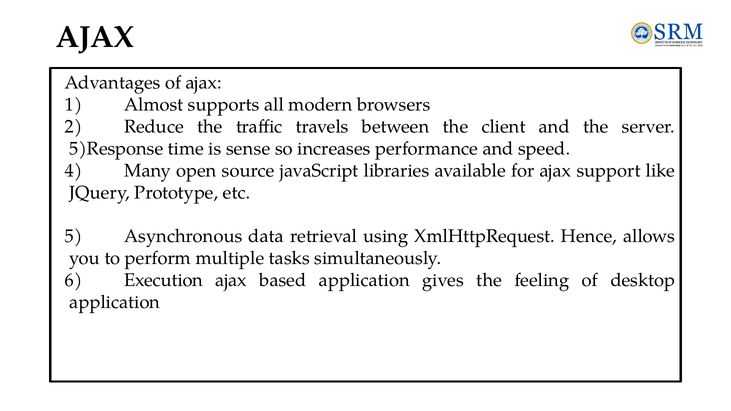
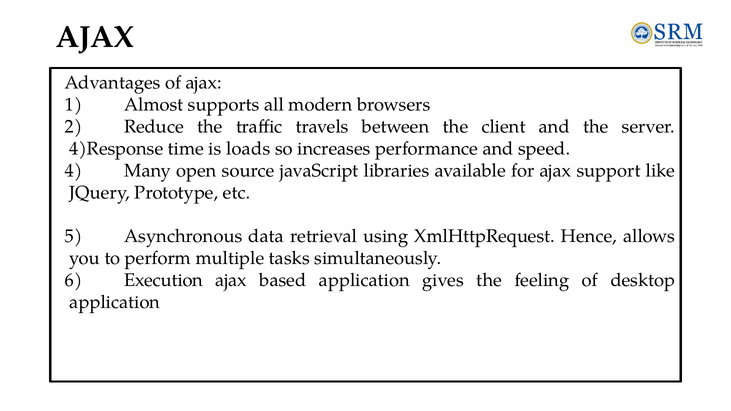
5)Response: 5)Response -> 4)Response
sense: sense -> loads
